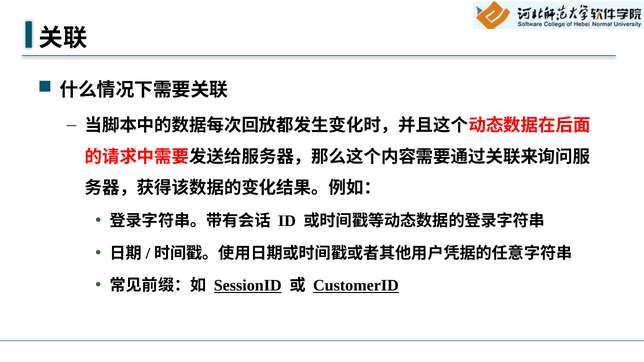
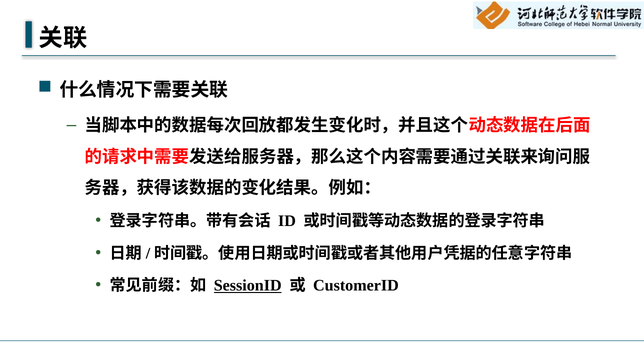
CustomerID underline: present -> none
